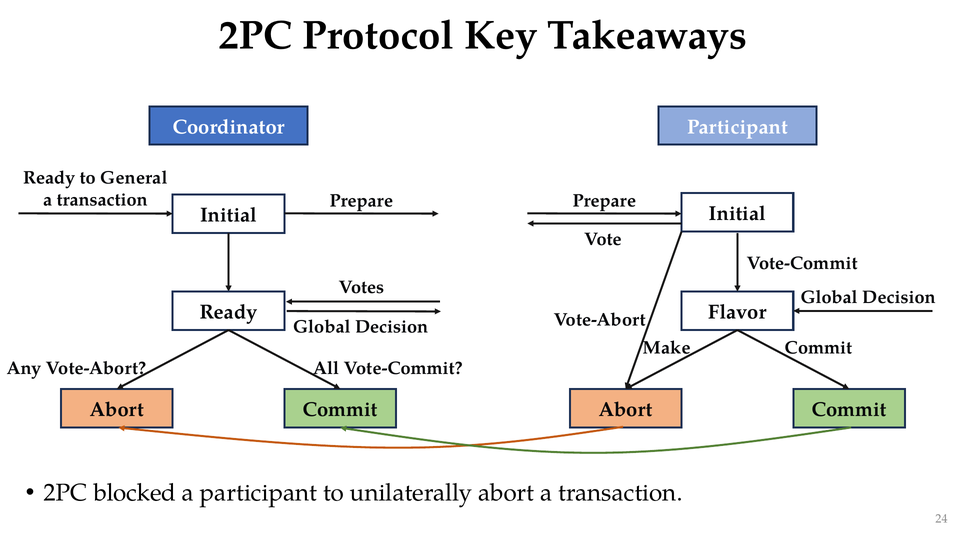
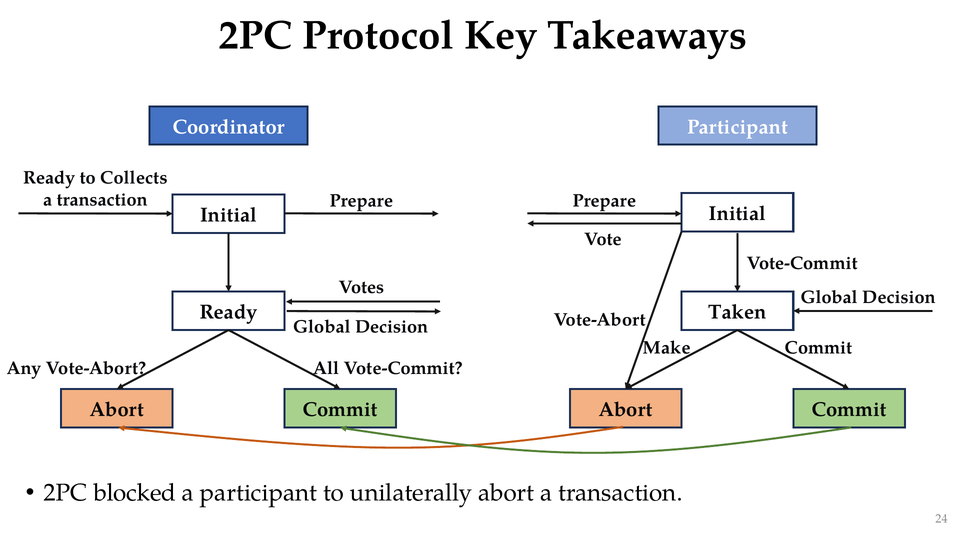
General: General -> Collects
Flavor: Flavor -> Taken
